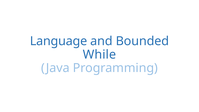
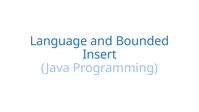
While: While -> Insert
